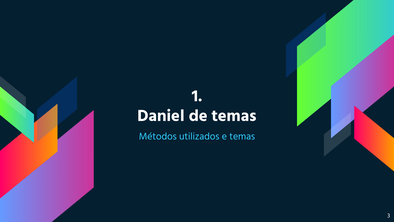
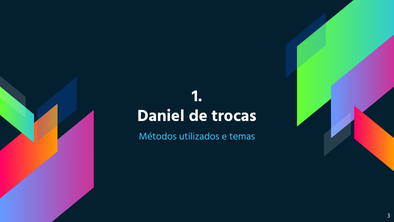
de temas: temas -> trocas
